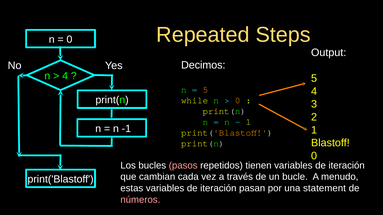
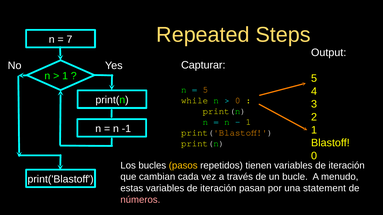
0 at (69, 39): 0 -> 7
Decimos: Decimos -> Capturar
4 at (65, 76): 4 -> 1
pasos colour: pink -> yellow
